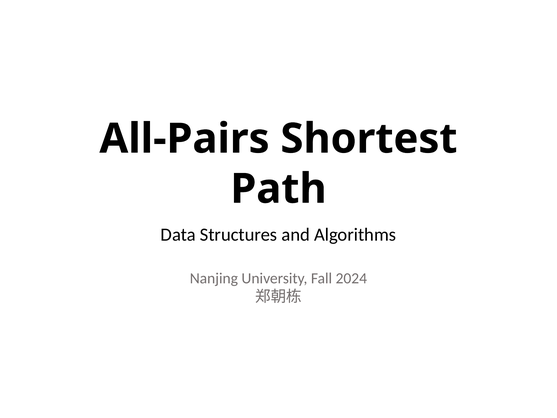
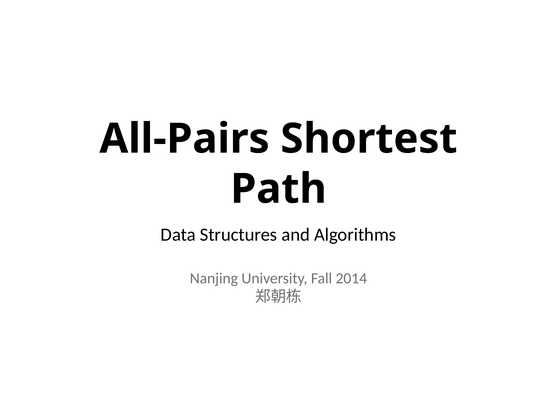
2024: 2024 -> 2014
